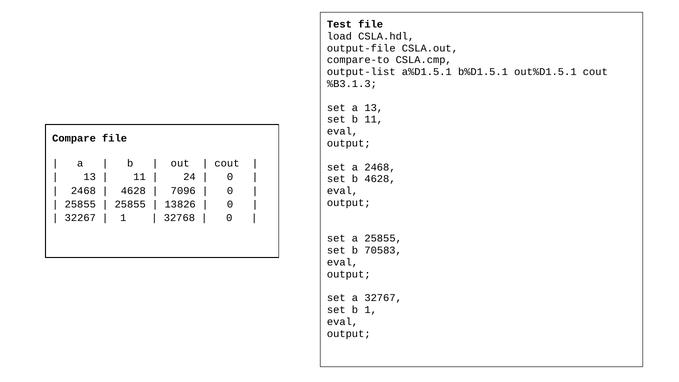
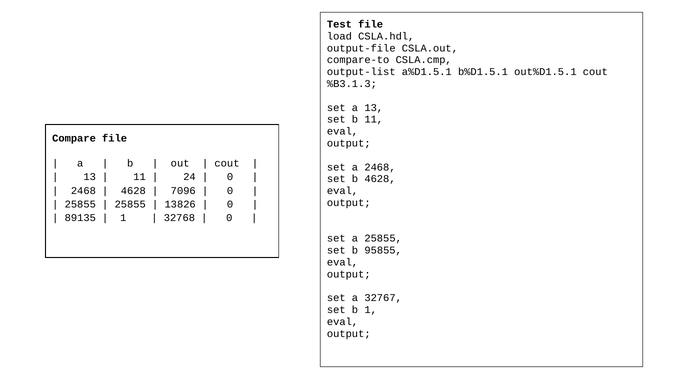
32267: 32267 -> 89135
70583: 70583 -> 95855
